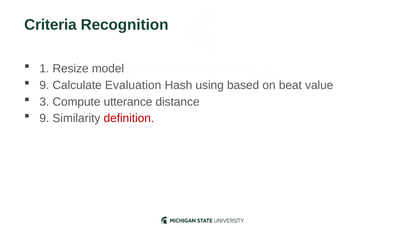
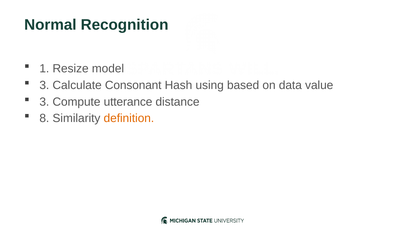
Criteria: Criteria -> Normal
9 at (44, 85): 9 -> 3
Evaluation: Evaluation -> Consonant
beat: beat -> data
9 at (44, 118): 9 -> 8
definition colour: red -> orange
